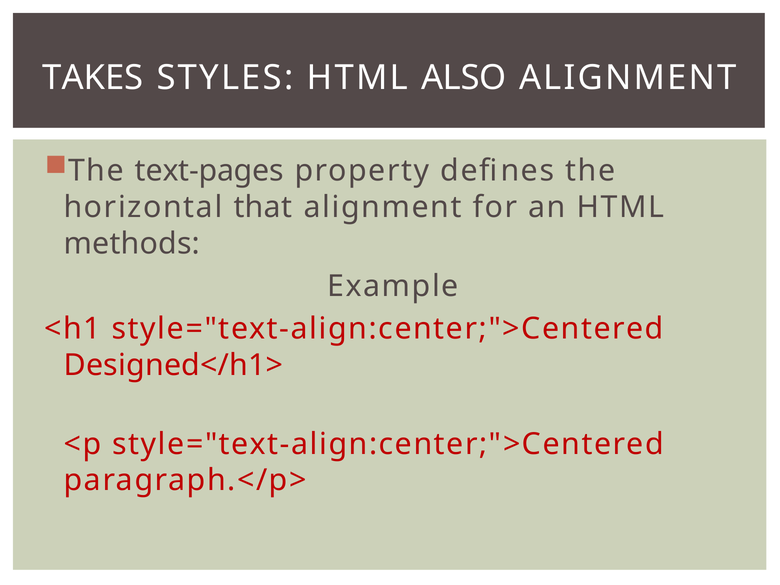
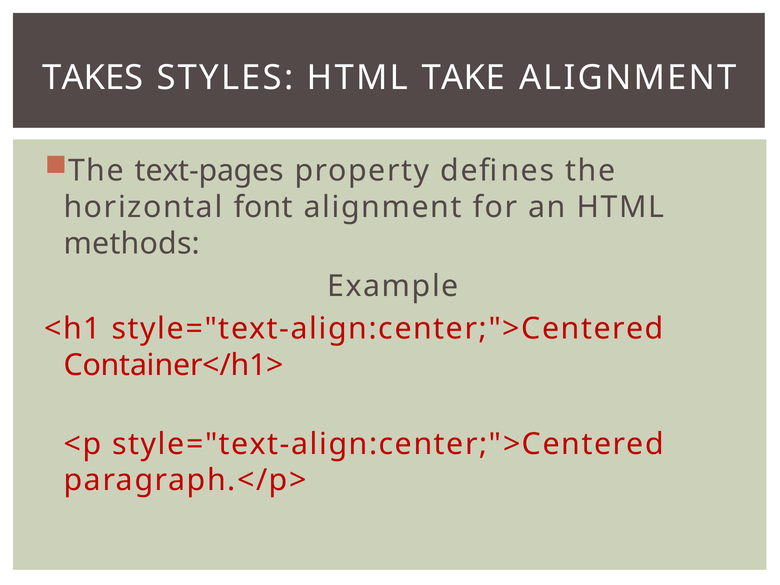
ALSO: ALSO -> TAKE
that: that -> font
Designed</h1>: Designed</h1> -> Container</h1>
